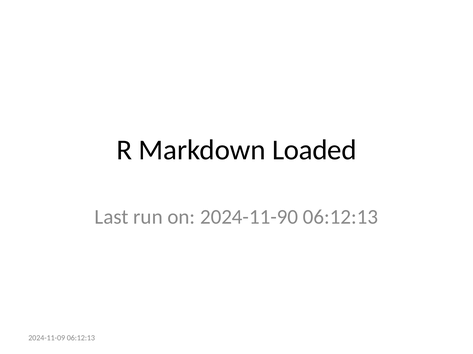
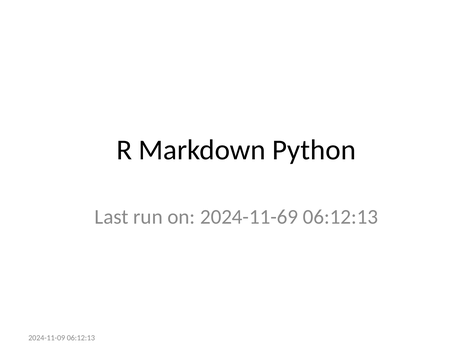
Loaded: Loaded -> Python
2024-11-90: 2024-11-90 -> 2024-11-69
